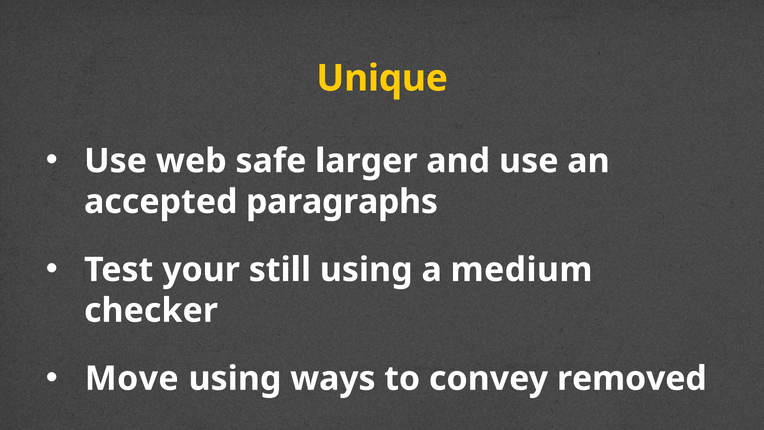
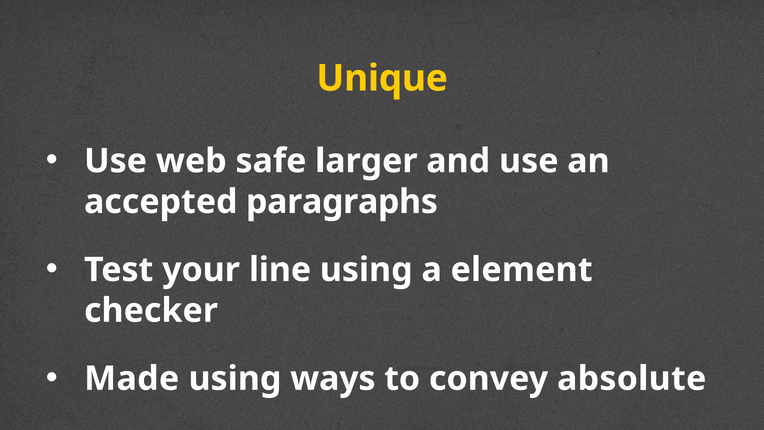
still: still -> line
medium: medium -> element
Move: Move -> Made
removed: removed -> absolute
